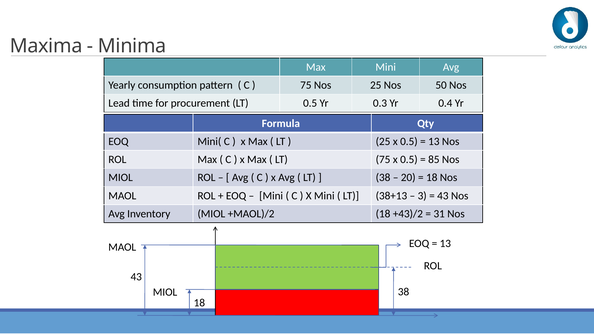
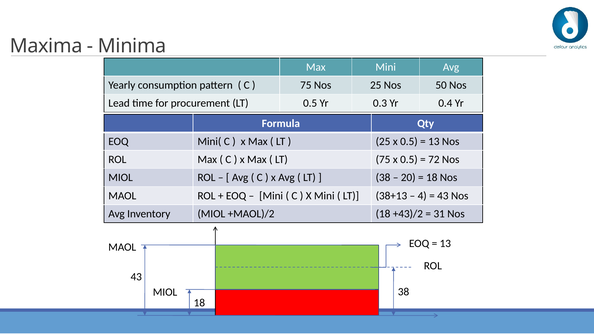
85: 85 -> 72
3: 3 -> 4
